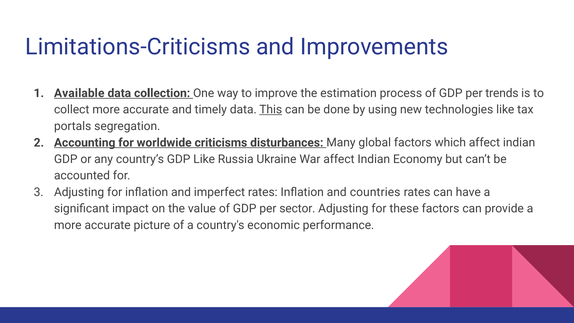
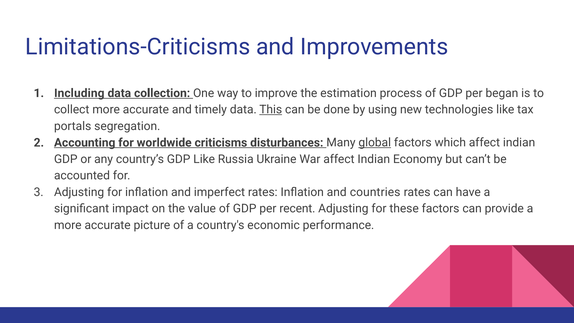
Available: Available -> Including
trends: trends -> began
global underline: none -> present
sector: sector -> recent
